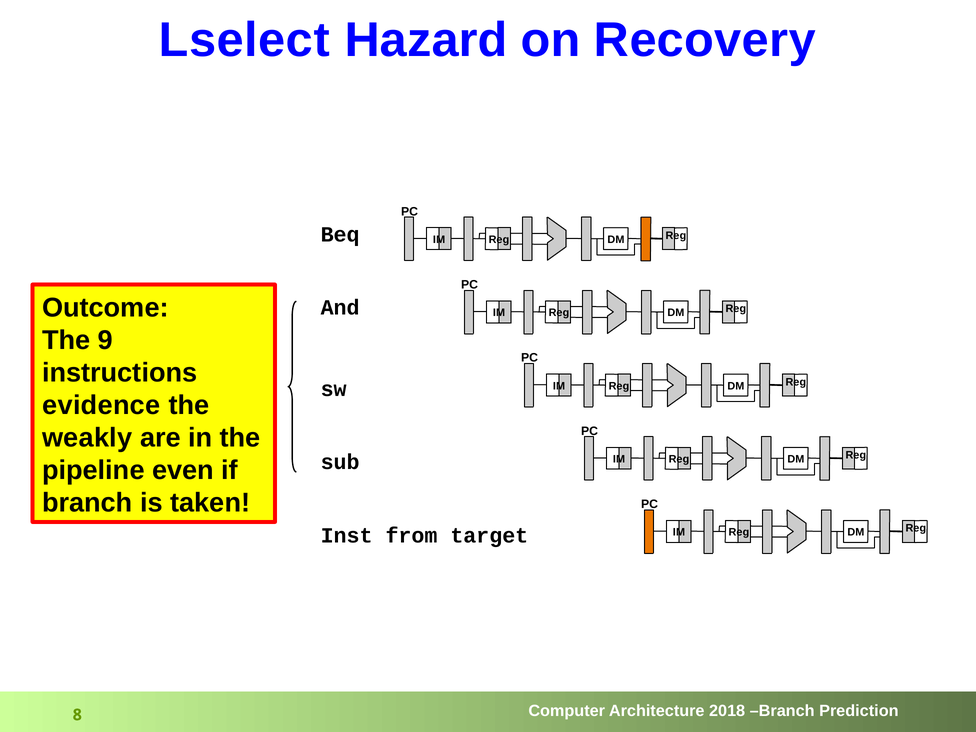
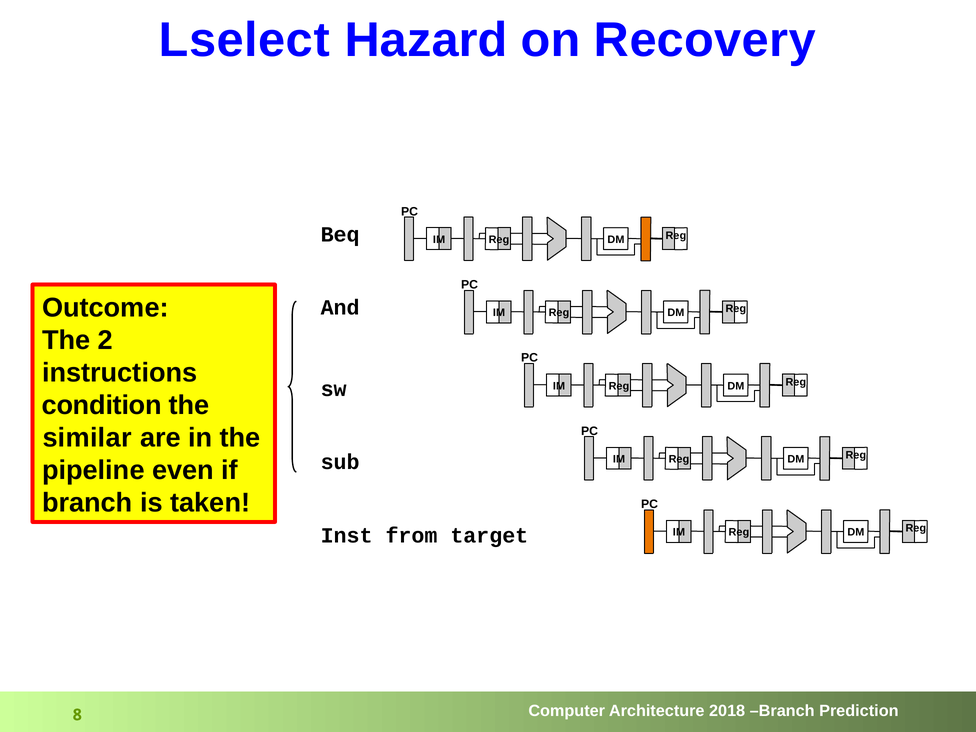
9: 9 -> 2
evidence: evidence -> condition
weakly: weakly -> similar
